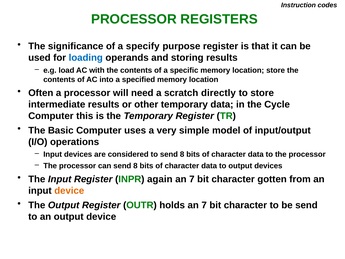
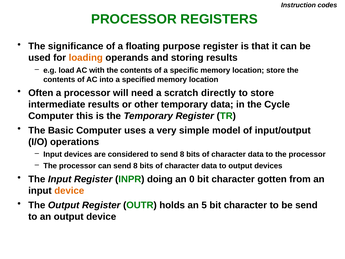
specify: specify -> floating
loading colour: blue -> orange
again: again -> doing
7 at (192, 179): 7 -> 0
holds an 7: 7 -> 5
